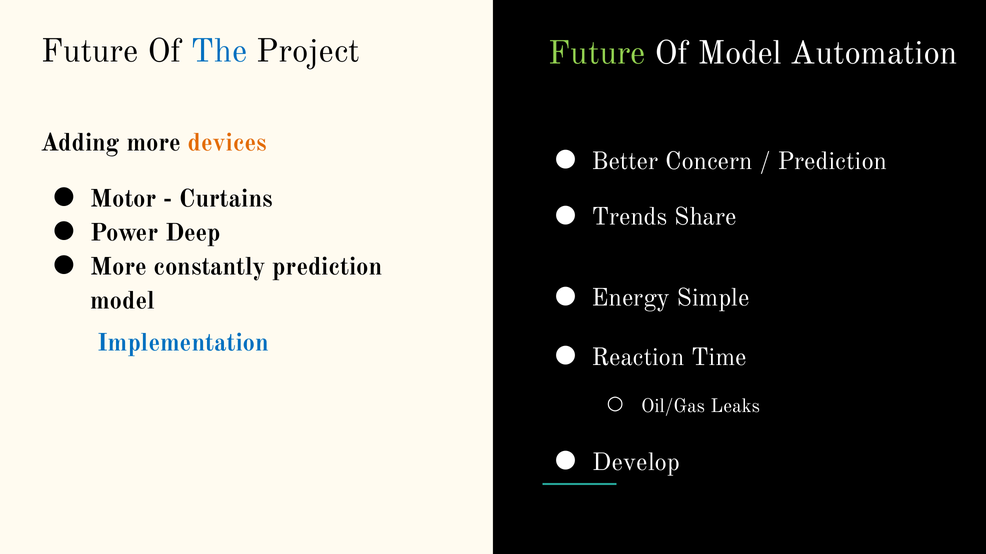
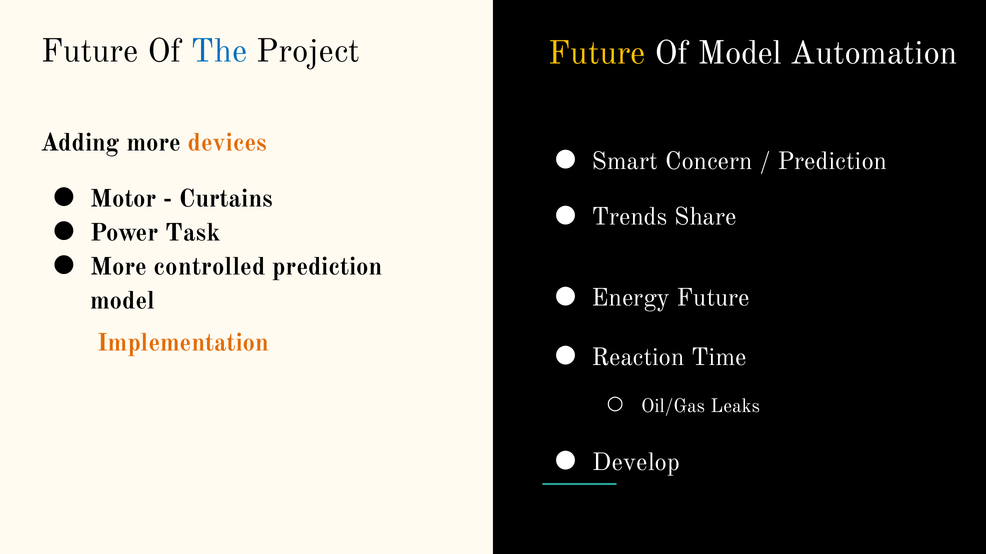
Future at (597, 53) colour: light green -> yellow
Better: Better -> Smart
Deep: Deep -> Task
constantly: constantly -> controlled
Energy Simple: Simple -> Future
Implementation colour: blue -> orange
